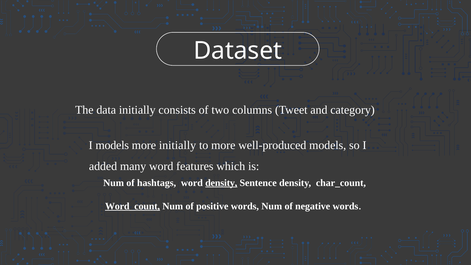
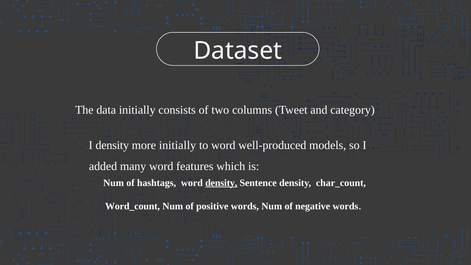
I models: models -> density
to more: more -> word
Word_count underline: present -> none
